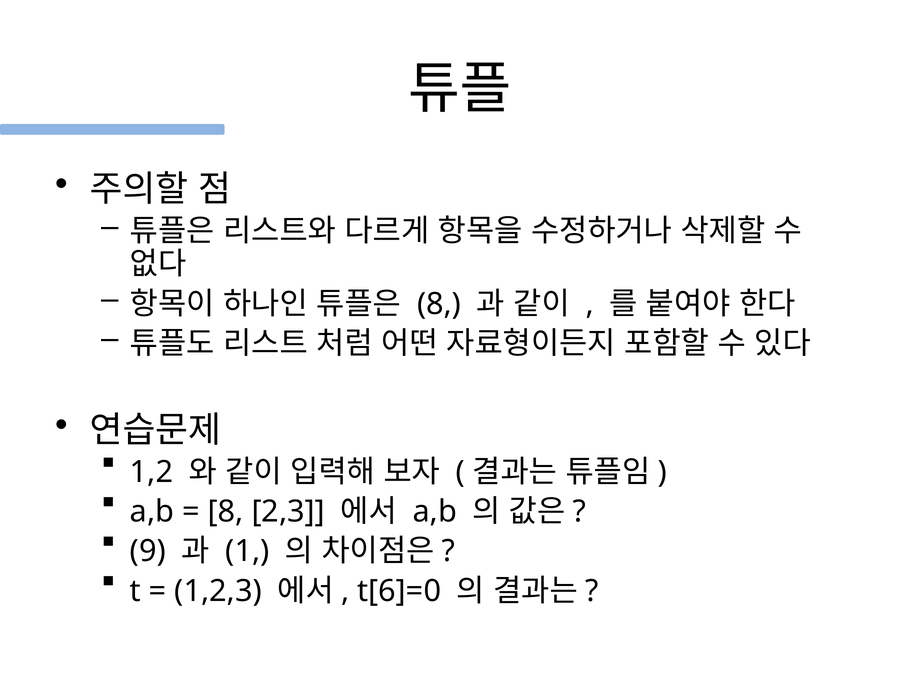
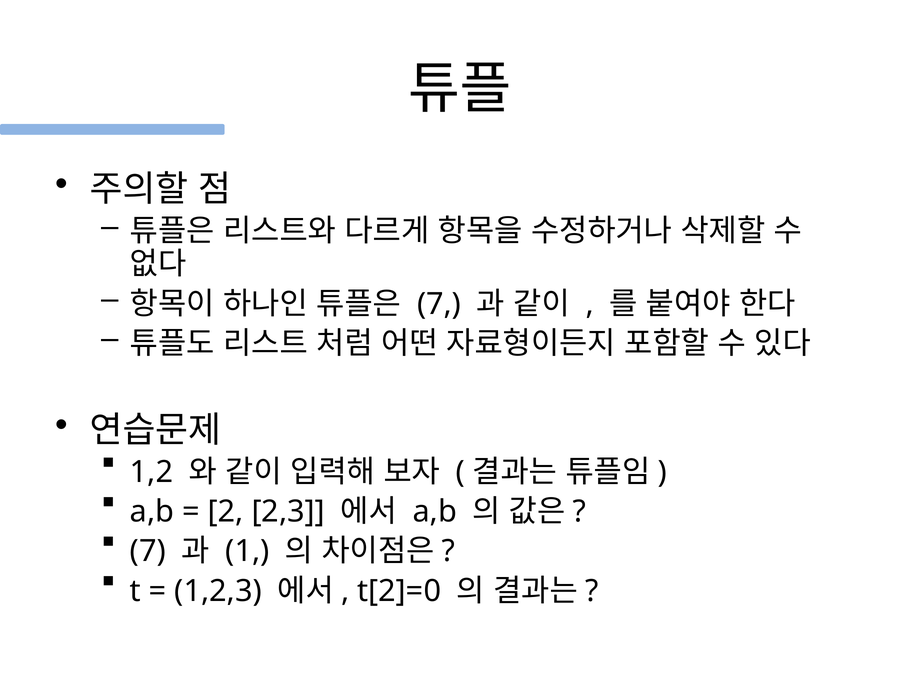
8 at (439, 304): 8 -> 7
8 at (226, 512): 8 -> 2
9 at (148, 551): 9 -> 7
t[6]=0: t[6]=0 -> t[2]=0
